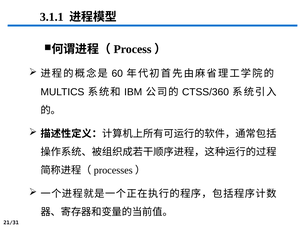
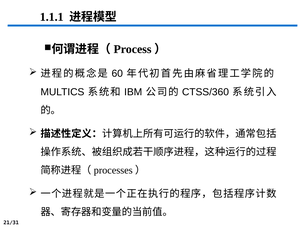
3.1.1: 3.1.1 -> 1.1.1
